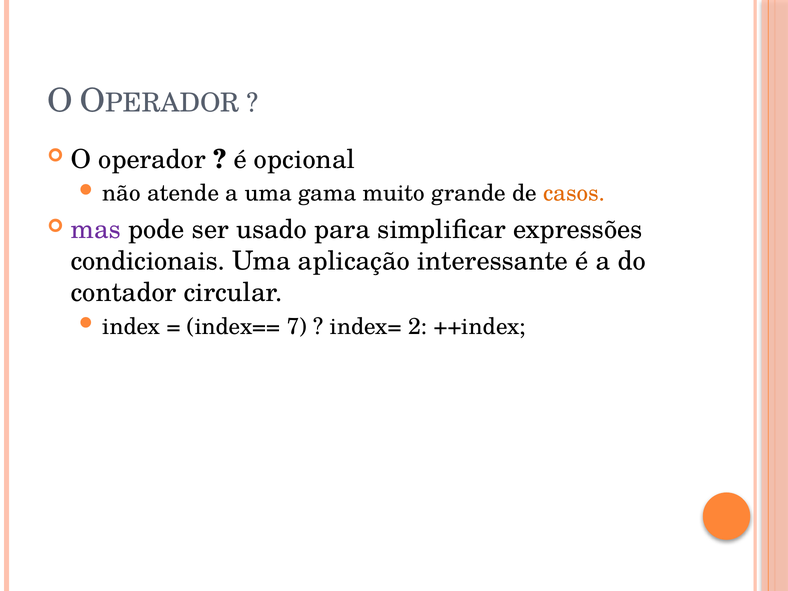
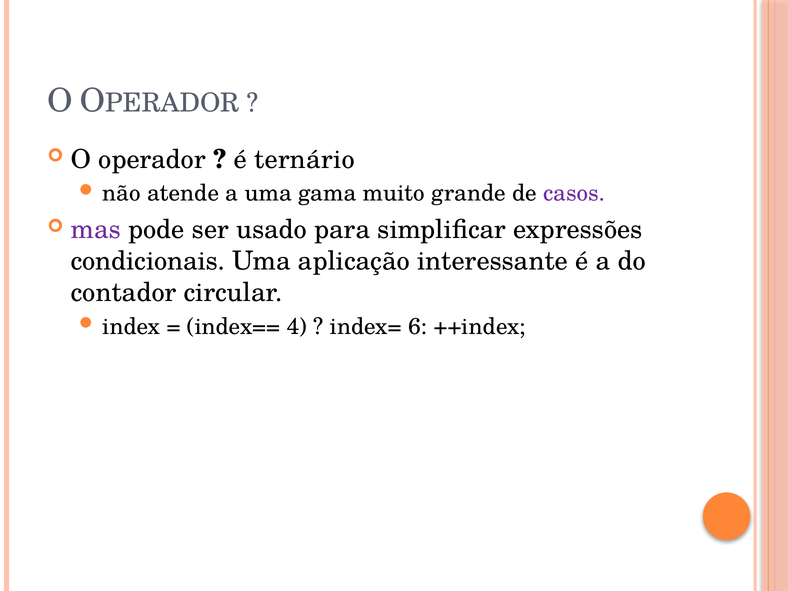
opcional: opcional -> ternário
casos colour: orange -> purple
7: 7 -> 4
2: 2 -> 6
